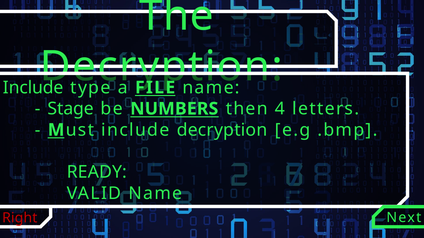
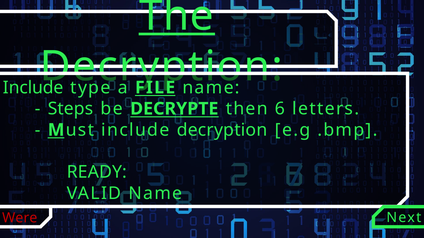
The underline: none -> present
Stage: Stage -> Steps
NUMBERS: NUMBERS -> DECRYPTE
4: 4 -> 6
Right: Right -> Were
